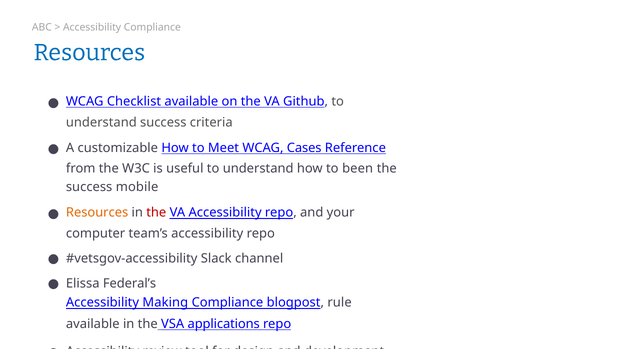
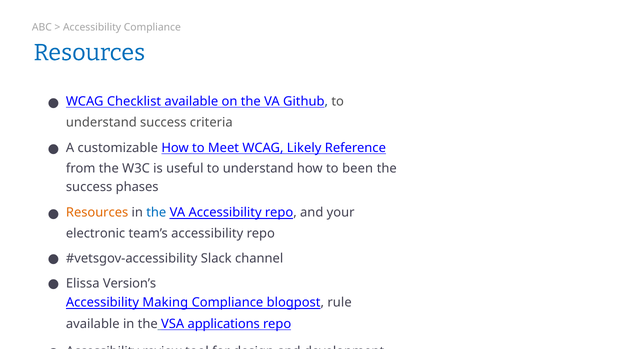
Cases: Cases -> Likely
mobile: mobile -> phases
the at (156, 213) colour: red -> blue
computer: computer -> electronic
Federal’s: Federal’s -> Version’s
